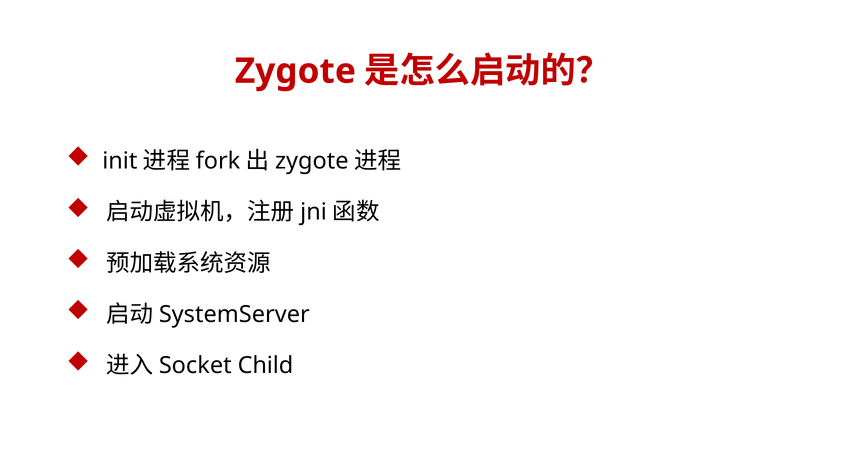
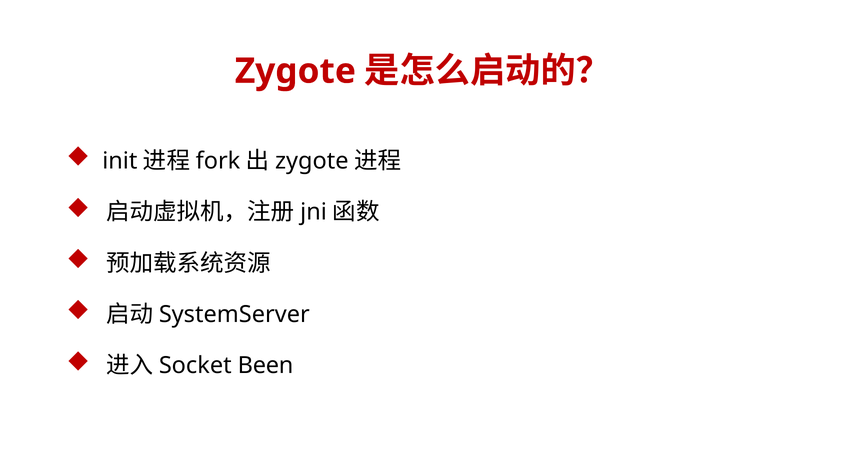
Child: Child -> Been
